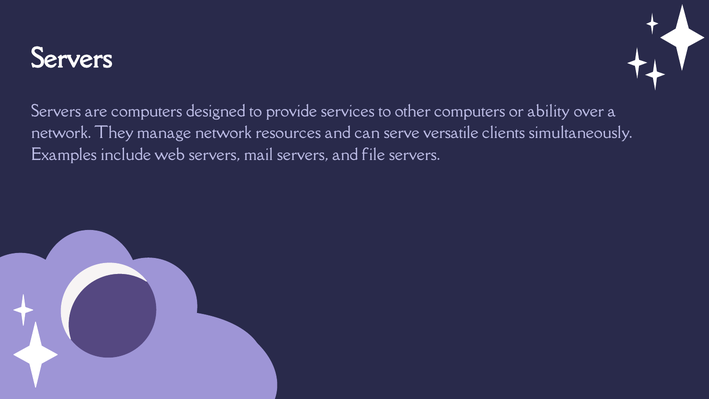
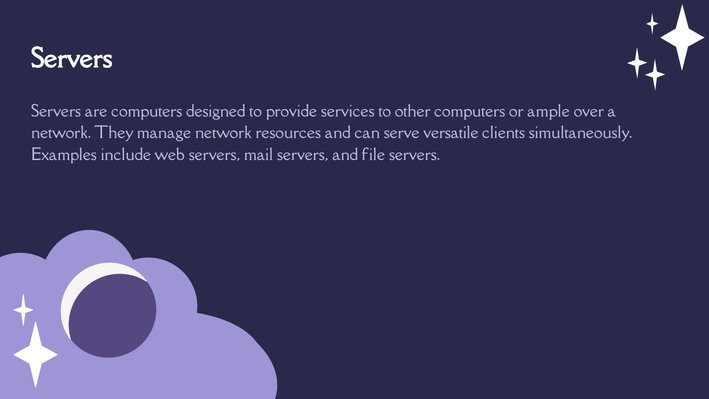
ability: ability -> ample
